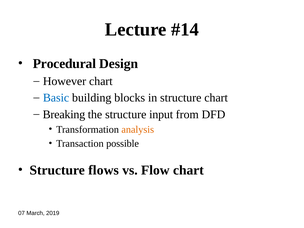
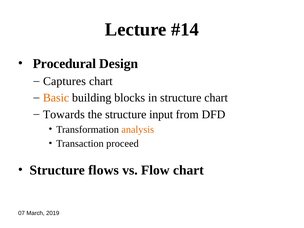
However: However -> Captures
Basic colour: blue -> orange
Breaking: Breaking -> Towards
possible: possible -> proceed
